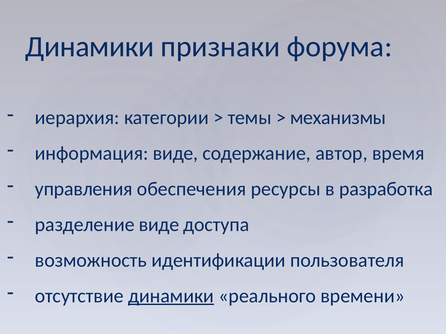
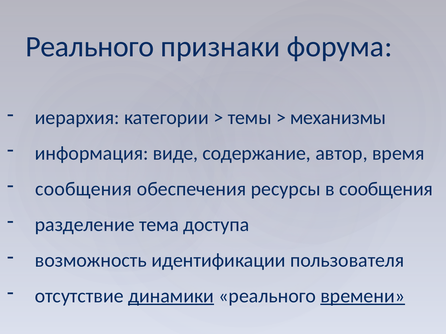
Динамики at (90, 47): Динамики -> Реального
управления at (84, 189): управления -> сообщения
в разработка: разработка -> сообщения
разделение виде: виде -> тема
времени underline: none -> present
